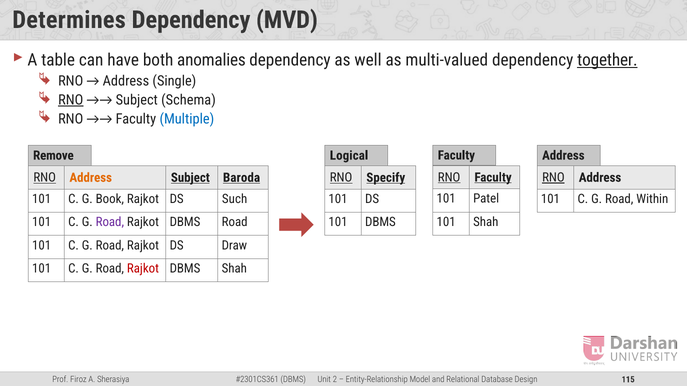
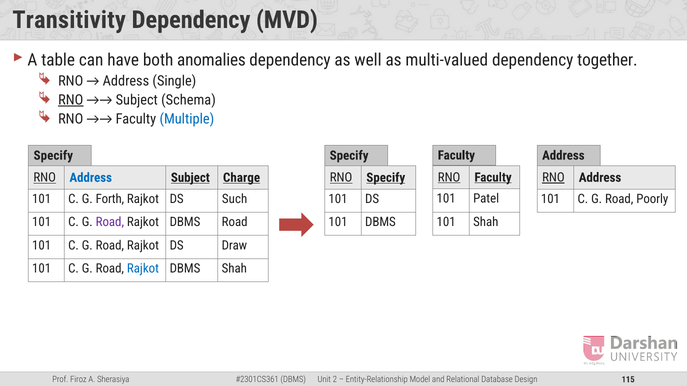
Determines: Determines -> Transitivity
together underline: present -> none
Remove at (53, 156): Remove -> Specify
Logical at (349, 156): Logical -> Specify
Address at (91, 178) colour: orange -> blue
Baroda: Baroda -> Charge
Within: Within -> Poorly
Book: Book -> Forth
Rajkot at (143, 269) colour: red -> blue
